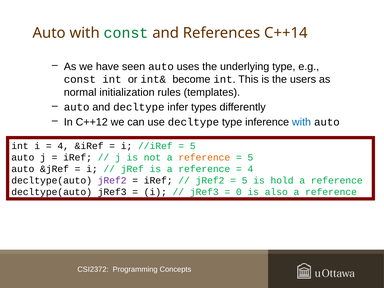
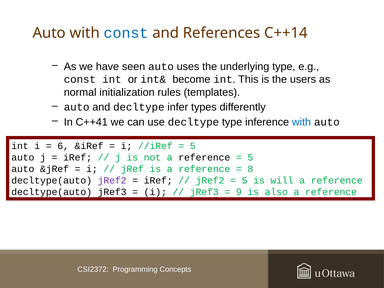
const at (126, 33) colour: green -> blue
C++12: C++12 -> C++41
4 at (63, 146): 4 -> 6
reference at (204, 157) colour: orange -> black
4 at (250, 169): 4 -> 8
hold: hold -> will
0: 0 -> 9
